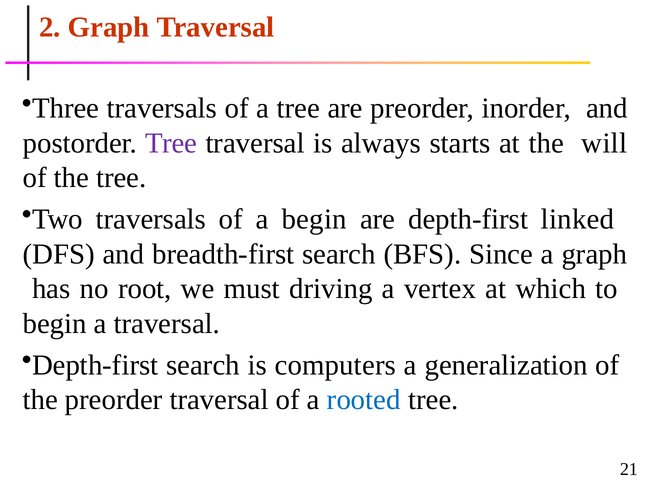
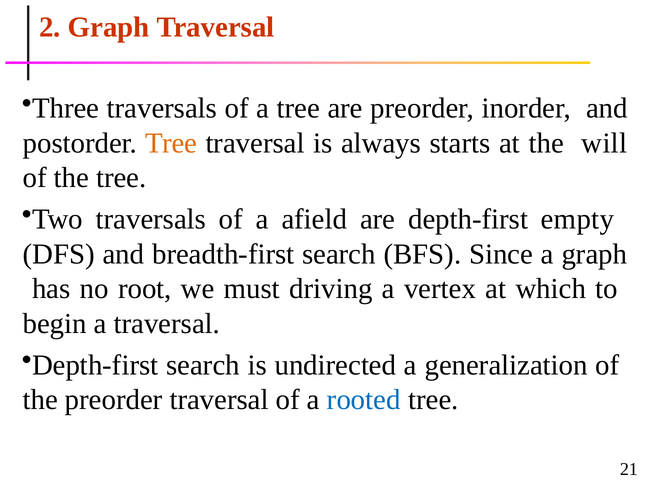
Tree at (171, 143) colour: purple -> orange
a begin: begin -> afield
linked: linked -> empty
computers: computers -> undirected
